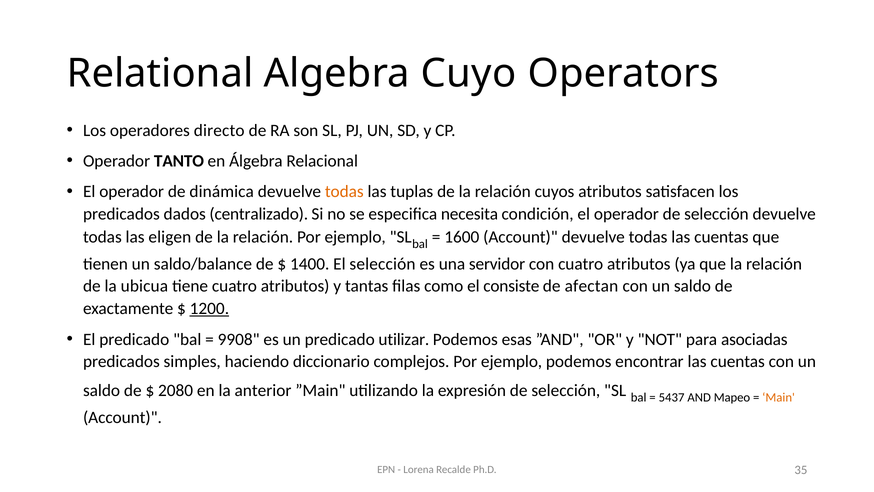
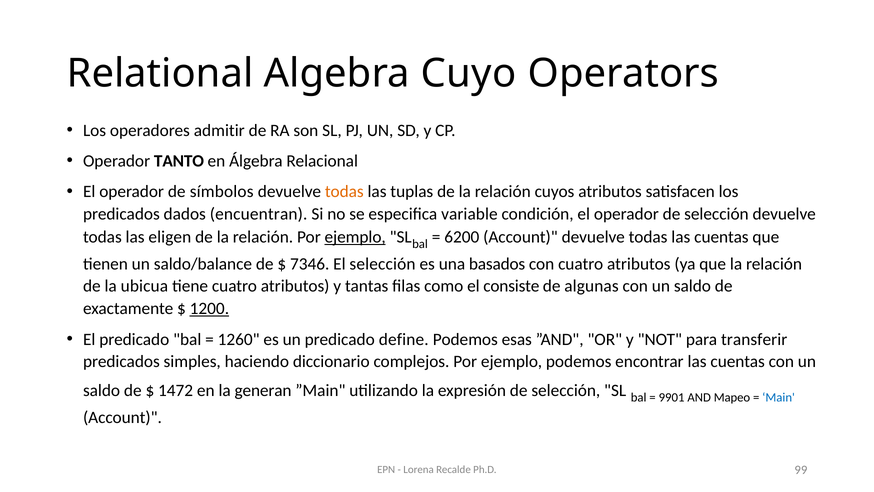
directo: directo -> admitir
dinámica: dinámica -> símbolos
centralizado: centralizado -> encuentran
necesita: necesita -> variable
ejemplo at (355, 237) underline: none -> present
1600: 1600 -> 6200
1400: 1400 -> 7346
servidor: servidor -> basados
afectan: afectan -> algunas
9908: 9908 -> 1260
utilizar: utilizar -> define
asociadas: asociadas -> transferir
2080: 2080 -> 1472
anterior: anterior -> generan
5437: 5437 -> 9901
Main colour: orange -> blue
35: 35 -> 99
